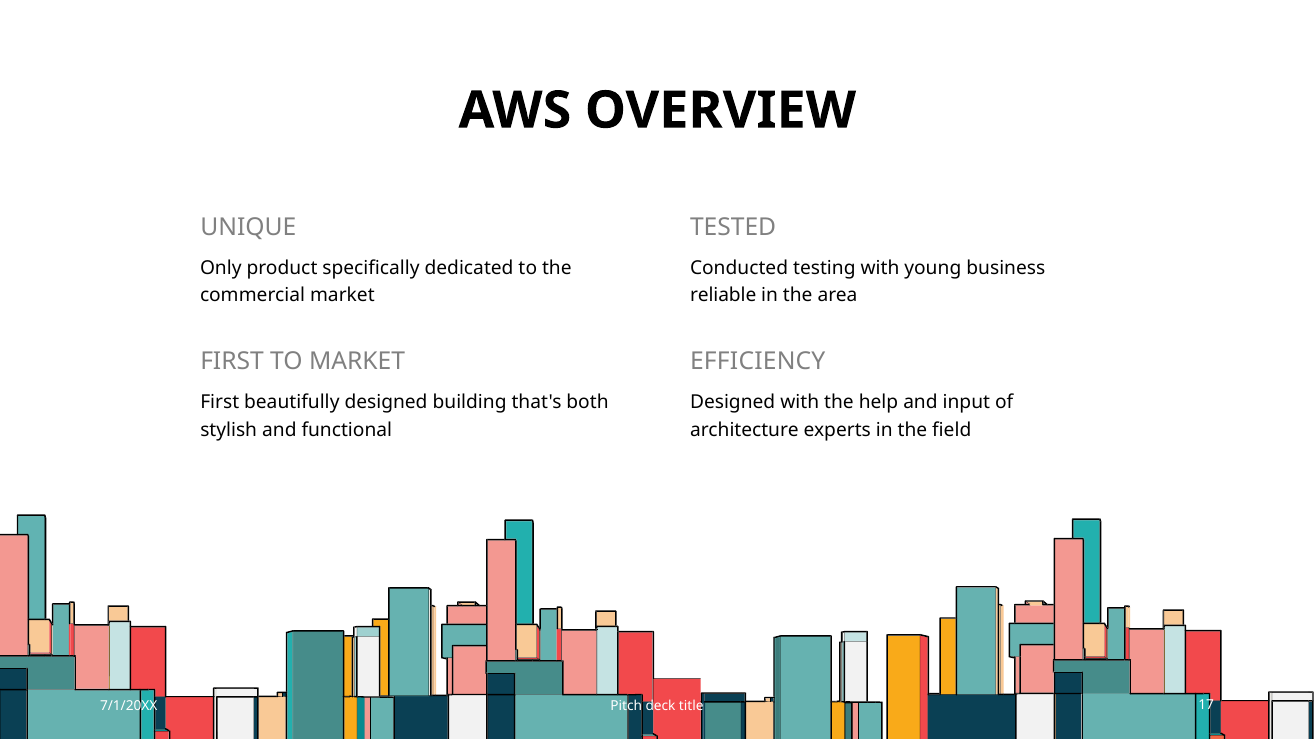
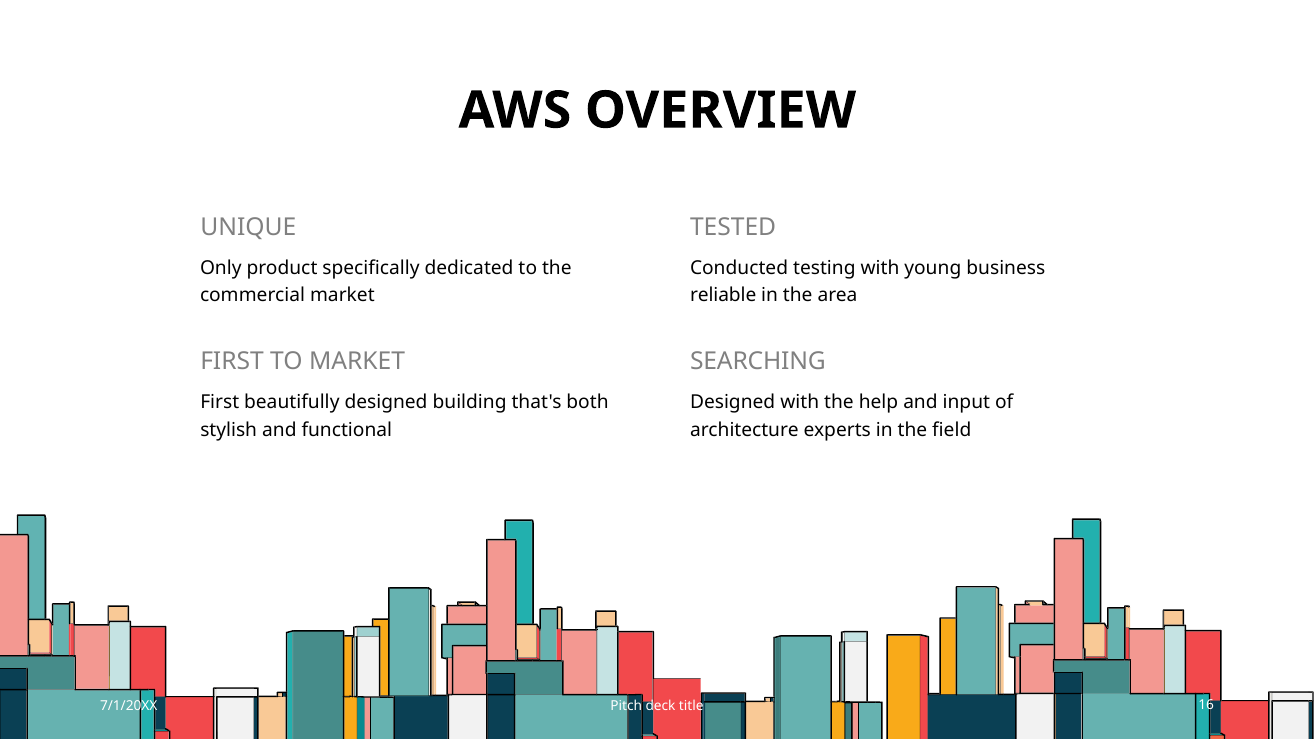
EFFICIENCY: EFFICIENCY -> SEARCHING
17: 17 -> 16
